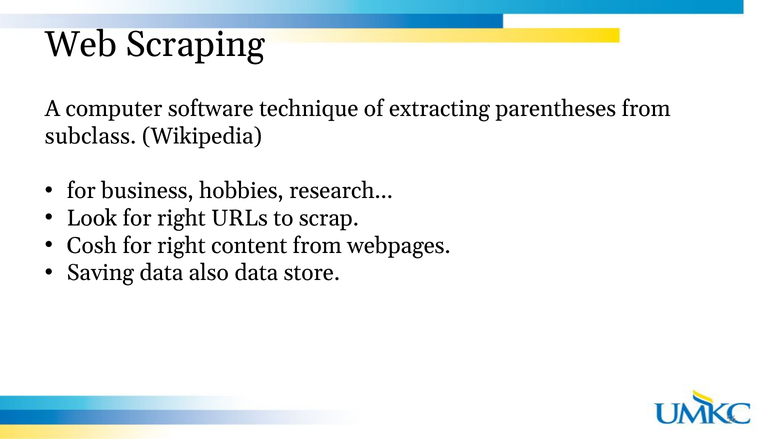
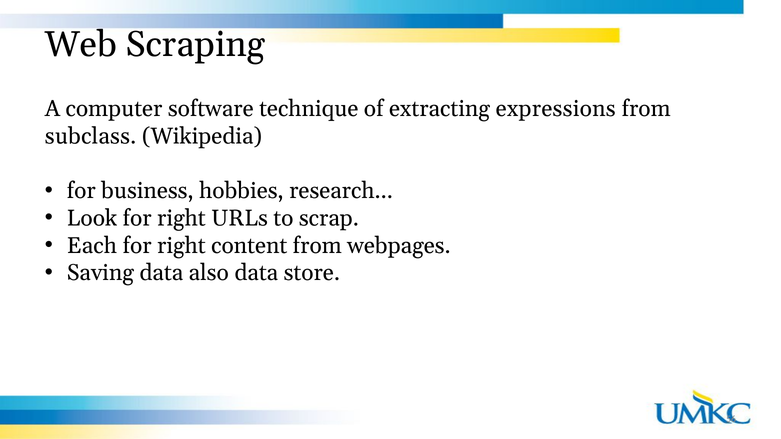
parentheses: parentheses -> expressions
Cosh: Cosh -> Each
